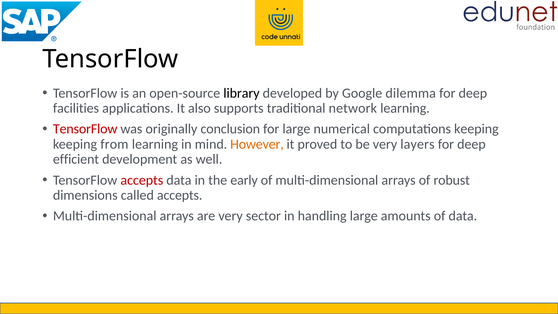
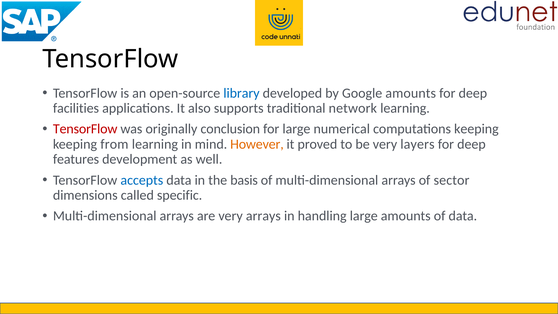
library colour: black -> blue
Google dilemma: dilemma -> amounts
efficient: efficient -> features
accepts at (142, 180) colour: red -> blue
early: early -> basis
robust: robust -> sector
called accepts: accepts -> specific
very sector: sector -> arrays
